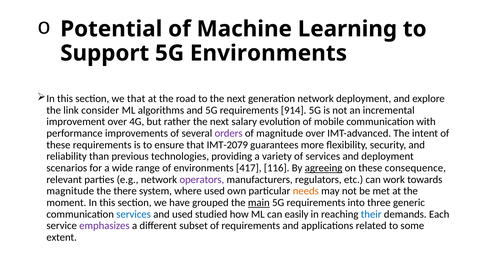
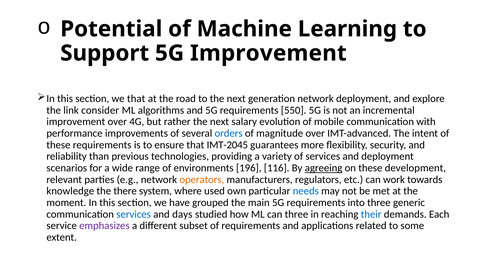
5G Environments: Environments -> Improvement
914: 914 -> 550
orders colour: purple -> blue
IMT-2079: IMT-2079 -> IMT-2045
417: 417 -> 196
consequence: consequence -> development
operators colour: purple -> orange
magnitude at (70, 191): magnitude -> knowledge
needs colour: orange -> blue
main underline: present -> none
and used: used -> days
can easily: easily -> three
